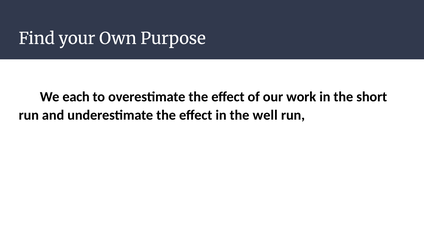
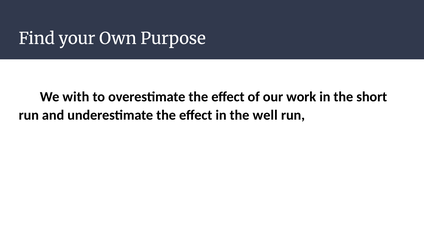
each: each -> with
